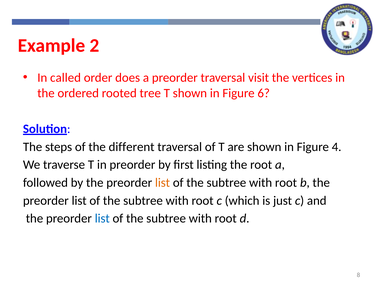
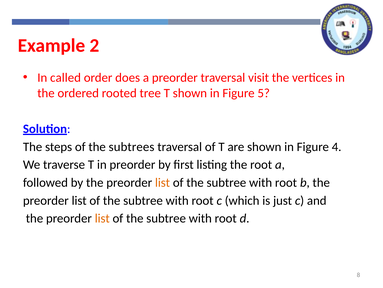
6: 6 -> 5
different: different -> subtrees
list at (102, 218) colour: blue -> orange
